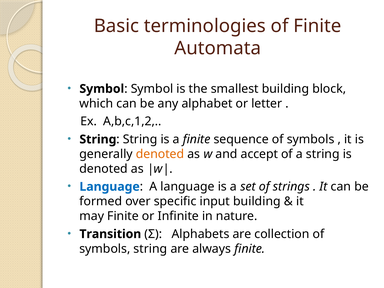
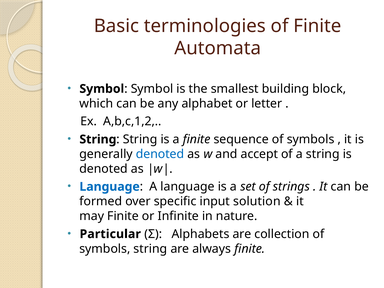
denoted at (160, 154) colour: orange -> blue
input building: building -> solution
Transition: Transition -> Particular
